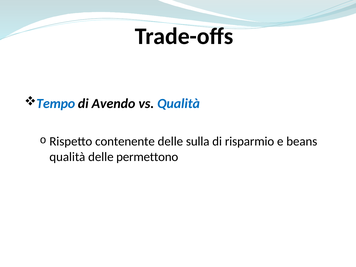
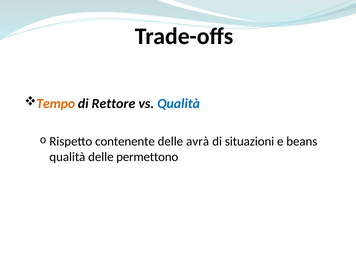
Tempo colour: blue -> orange
Avendo: Avendo -> Rettore
sulla: sulla -> avrà
risparmio: risparmio -> situazioni
